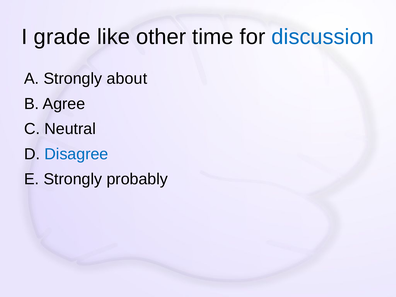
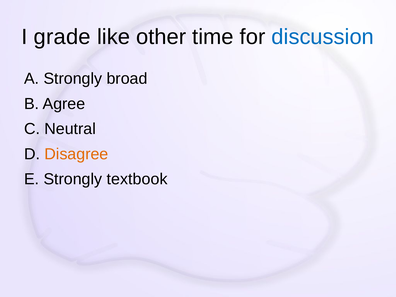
about: about -> broad
Disagree colour: blue -> orange
probably: probably -> textbook
